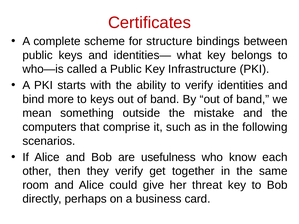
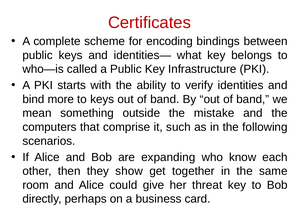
structure: structure -> encoding
usefulness: usefulness -> expanding
they verify: verify -> show
